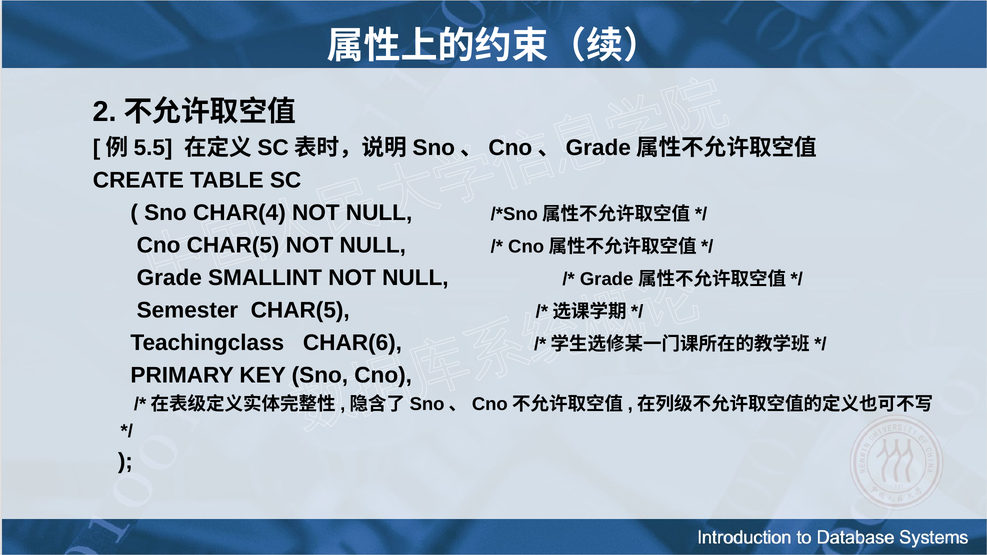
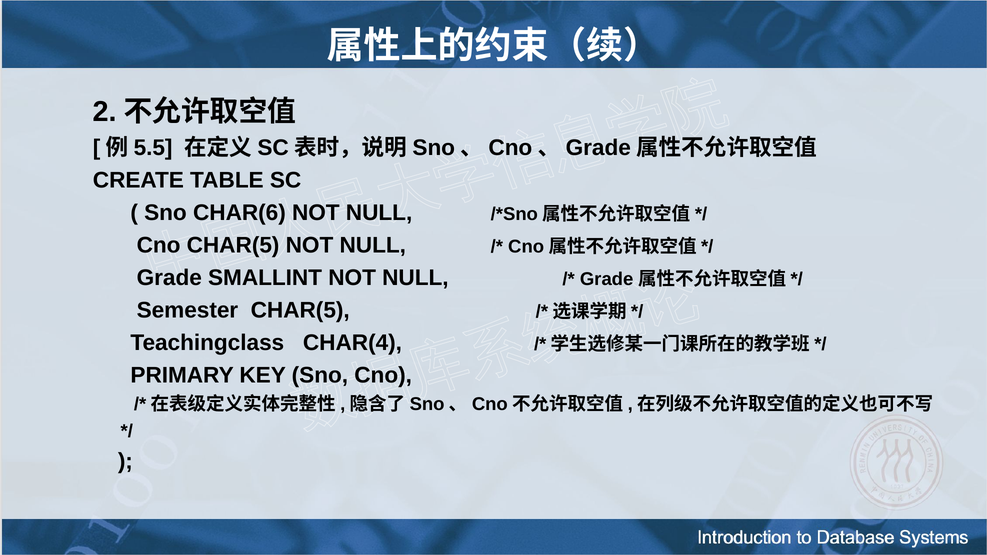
CHAR(4: CHAR(4 -> CHAR(6
CHAR(6: CHAR(6 -> CHAR(4
